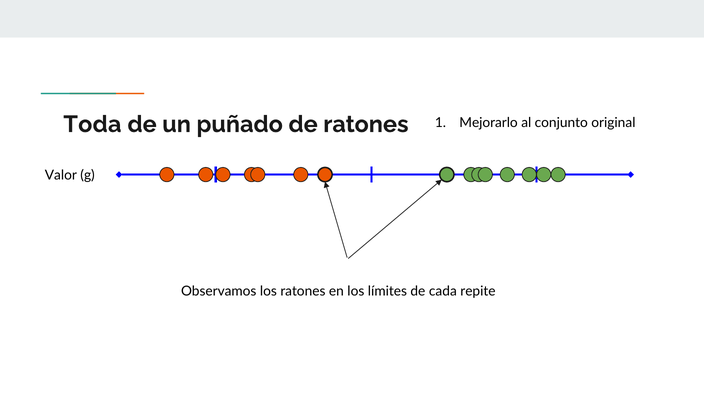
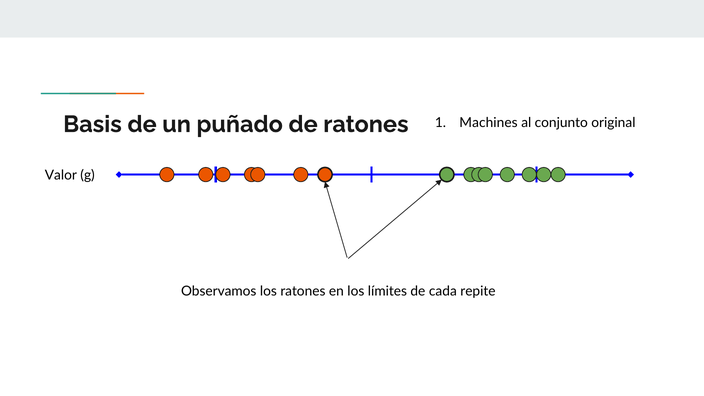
Toda: Toda -> Basis
Mejorarlo: Mejorarlo -> Machines
